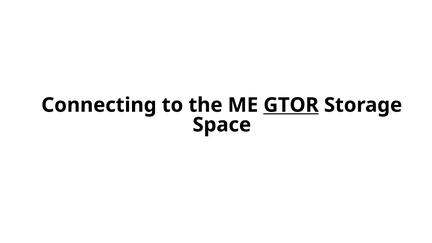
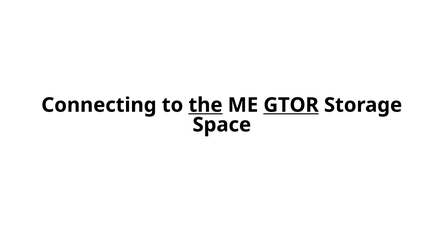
the underline: none -> present
